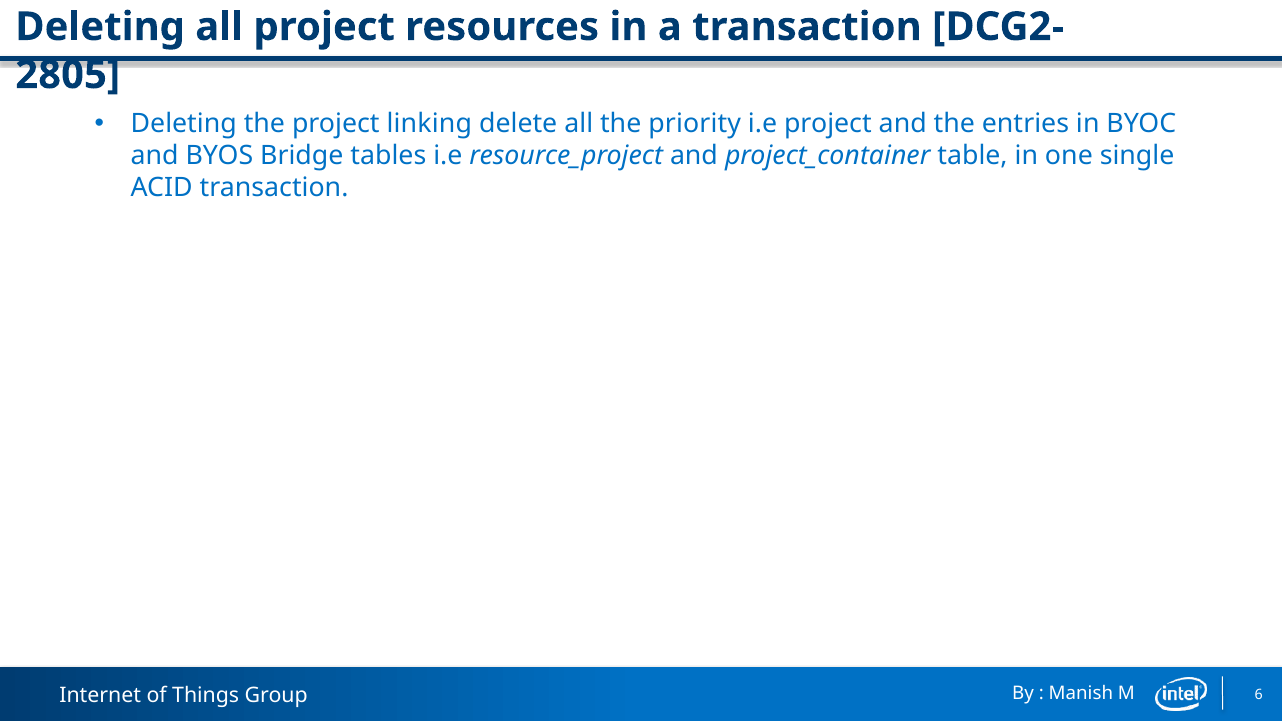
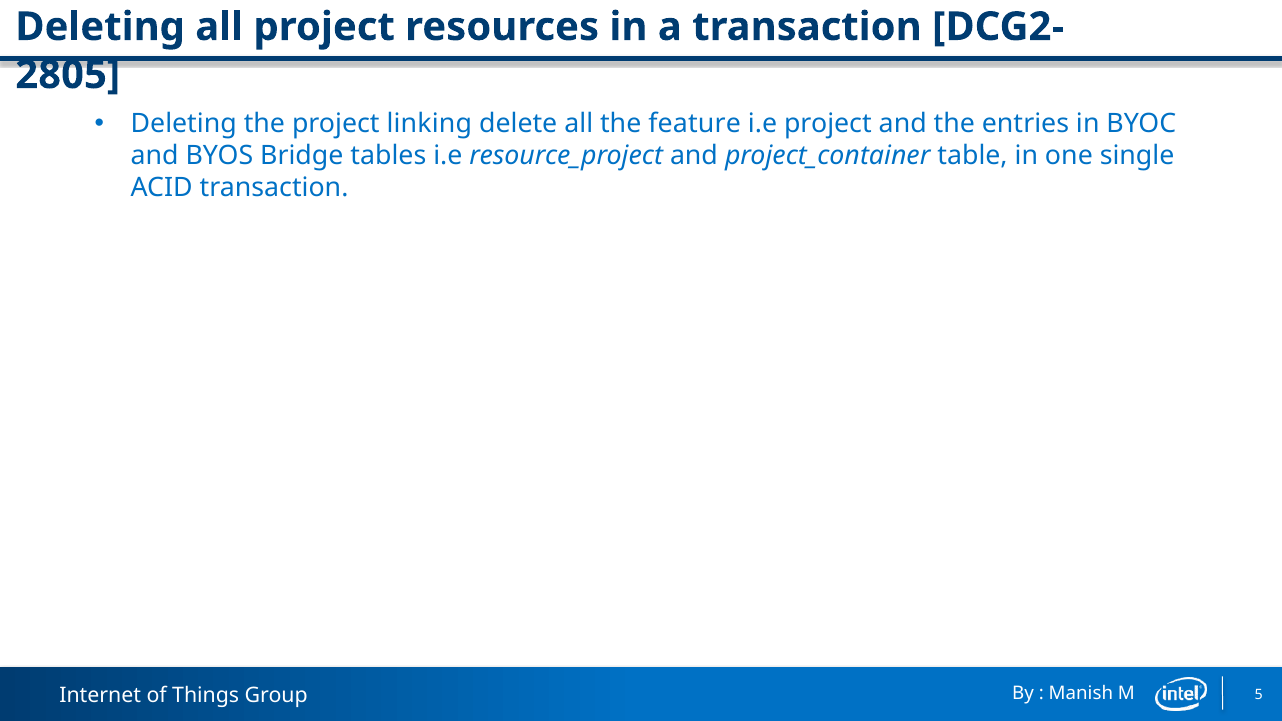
priority: priority -> feature
6: 6 -> 5
